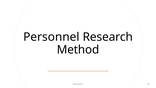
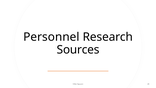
Method: Method -> Sources
